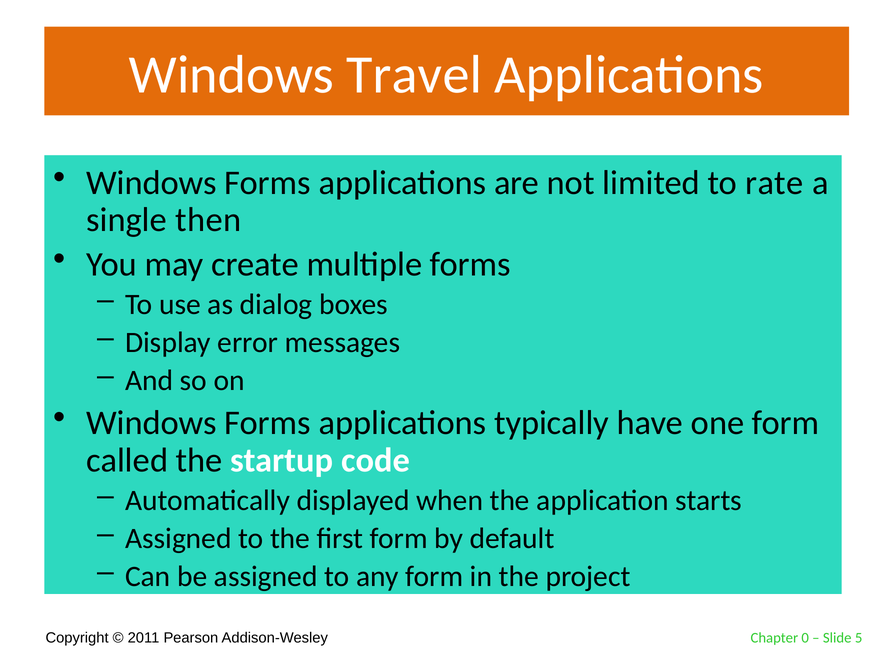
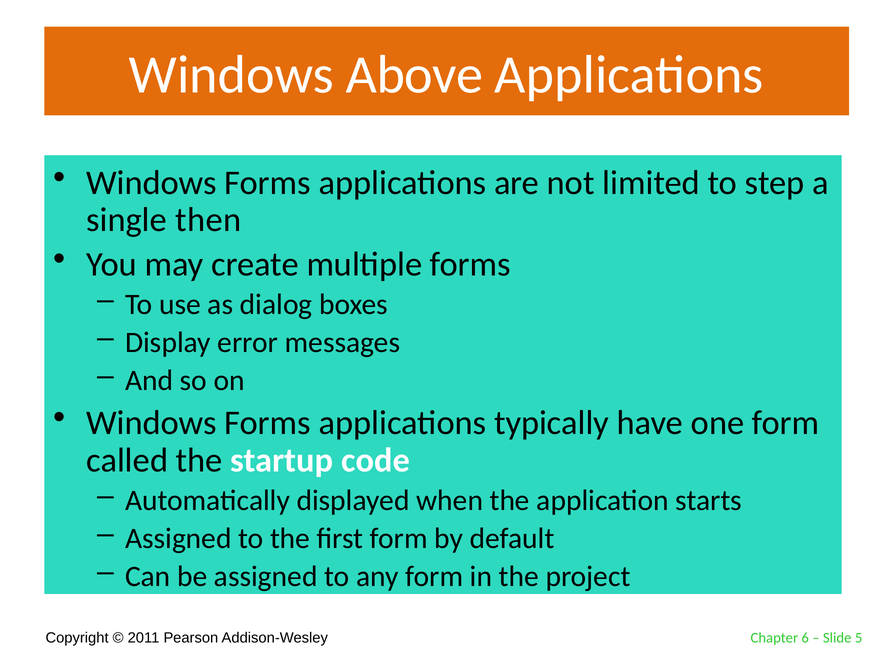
Travel: Travel -> Above
rate: rate -> step
0: 0 -> 6
